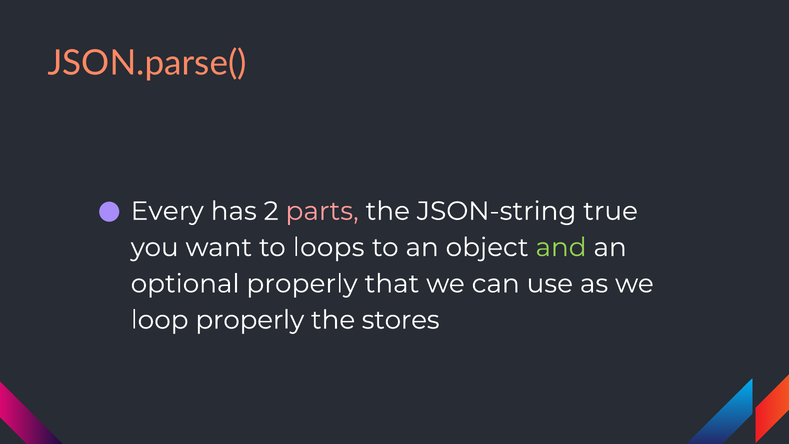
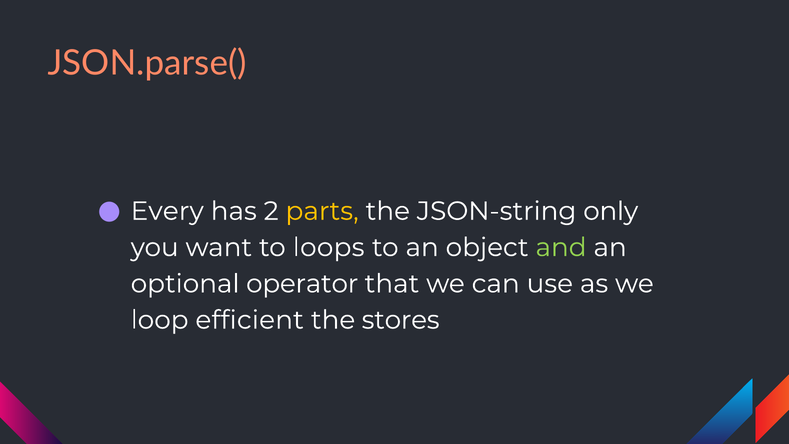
parts colour: pink -> yellow
true: true -> only
optional properly: properly -> operator
loop properly: properly -> efficient
